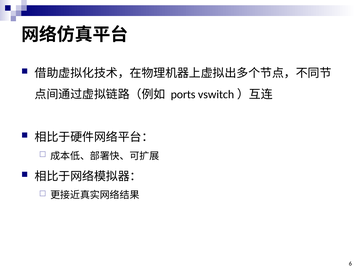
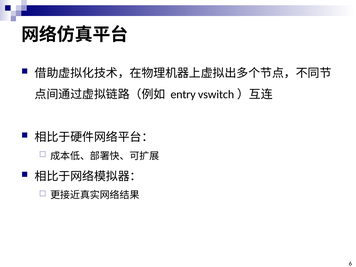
ports: ports -> entry
